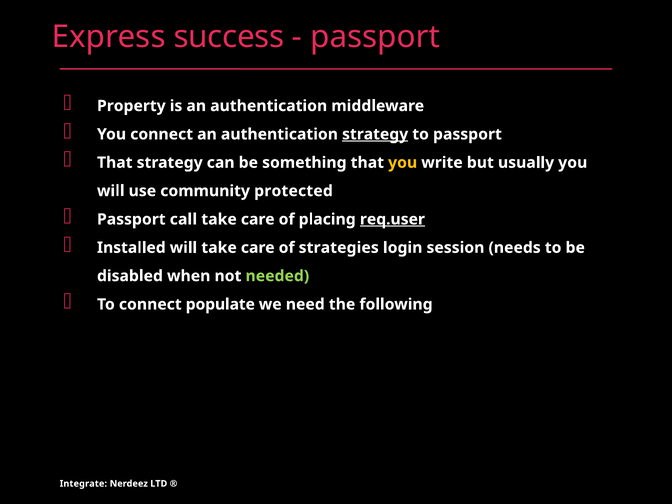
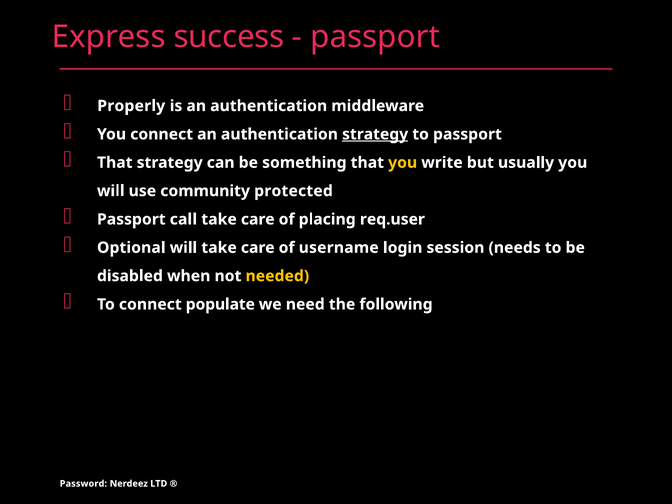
Property: Property -> Properly
req.user underline: present -> none
Installed: Installed -> Optional
strategies: strategies -> username
needed colour: light green -> yellow
Integrate: Integrate -> Password
